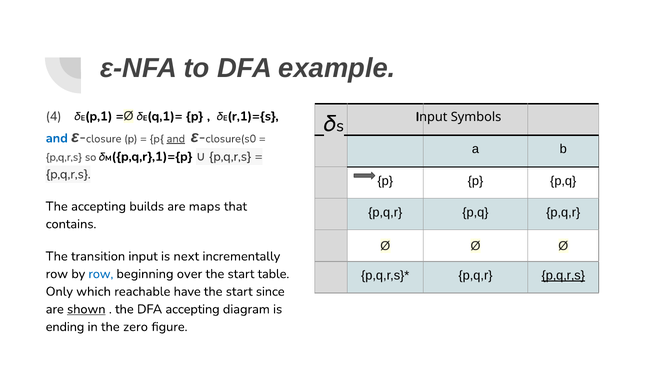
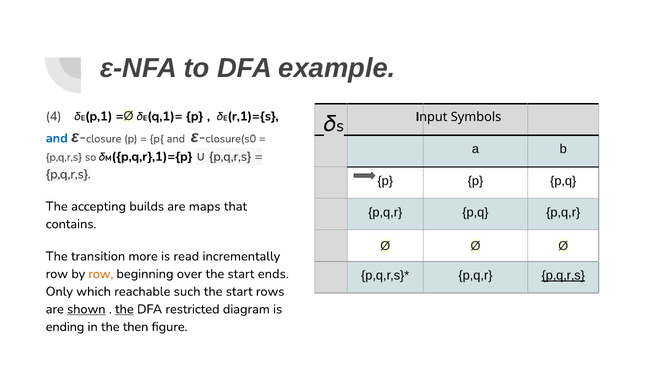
and at (176, 139) underline: present -> none
transition input: input -> more
next: next -> read
row at (101, 274) colour: blue -> orange
table: table -> ends
have: have -> such
since: since -> rows
the at (124, 309) underline: none -> present
DFA accepting: accepting -> restricted
zero: zero -> then
